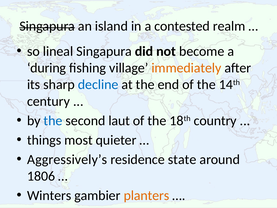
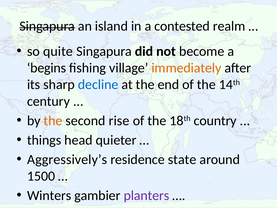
lineal: lineal -> quite
during: during -> begins
the at (53, 121) colour: blue -> orange
laut: laut -> rise
most: most -> head
1806: 1806 -> 1500
planters colour: orange -> purple
